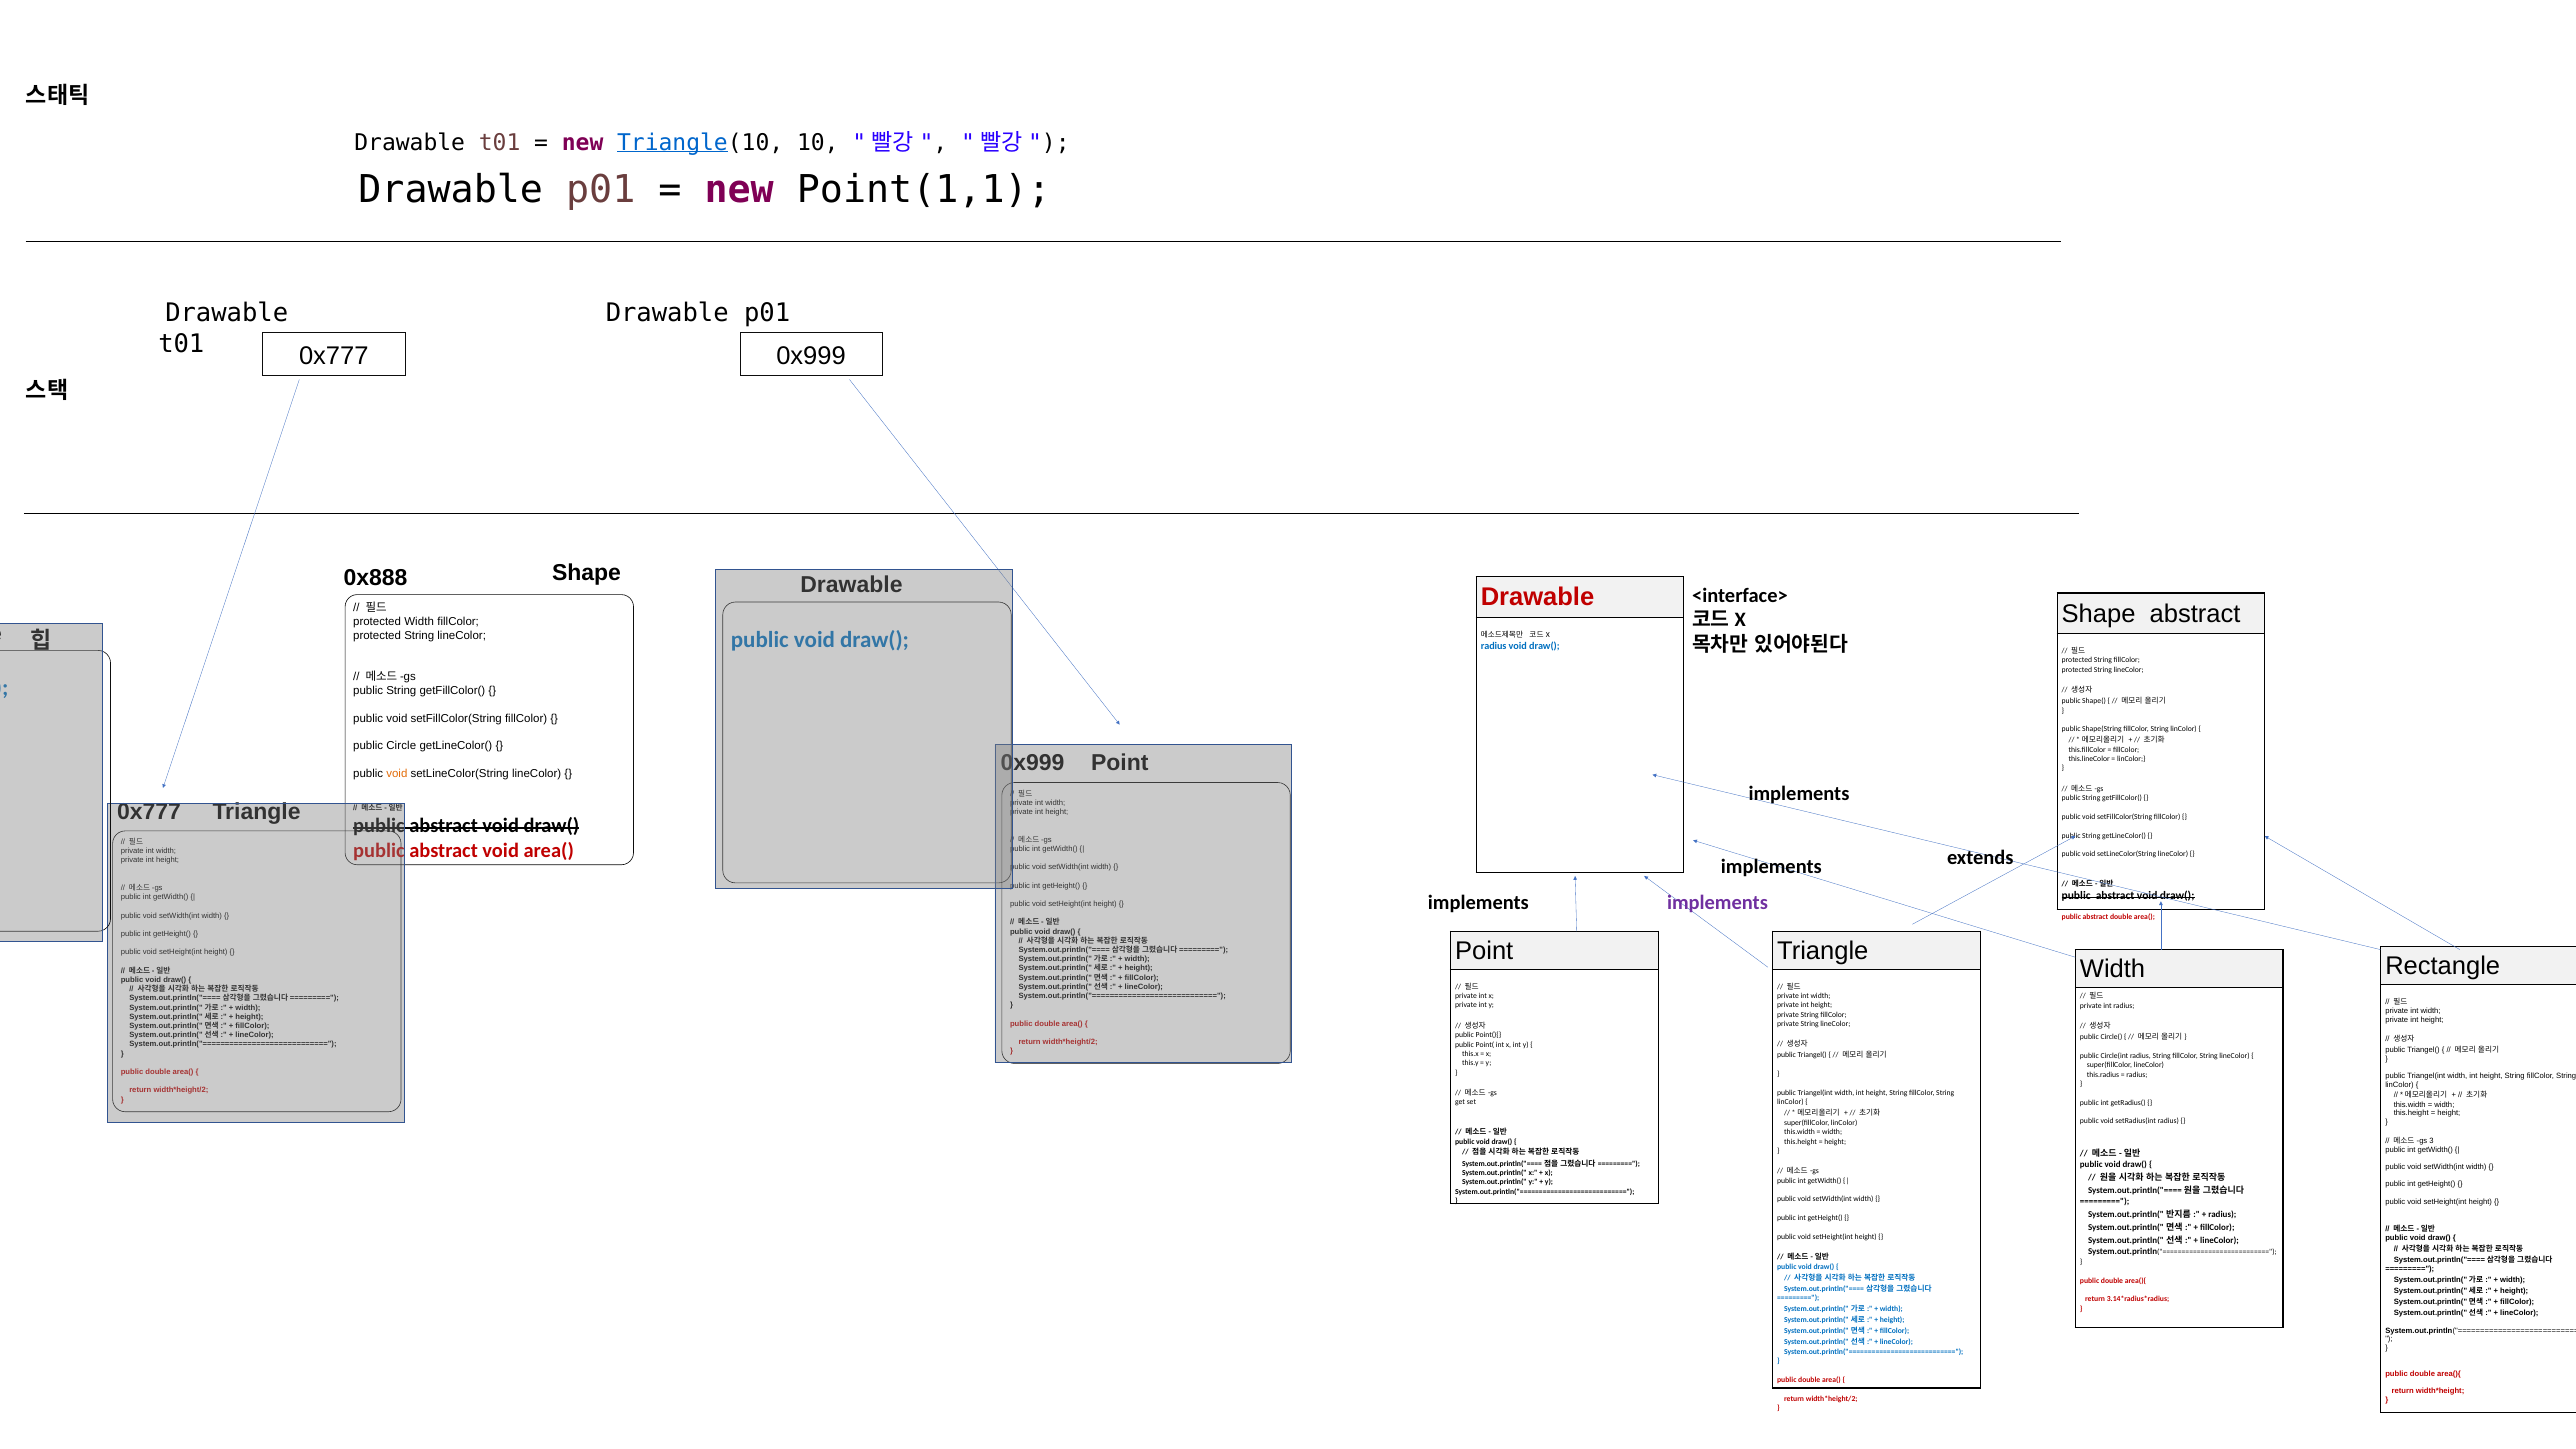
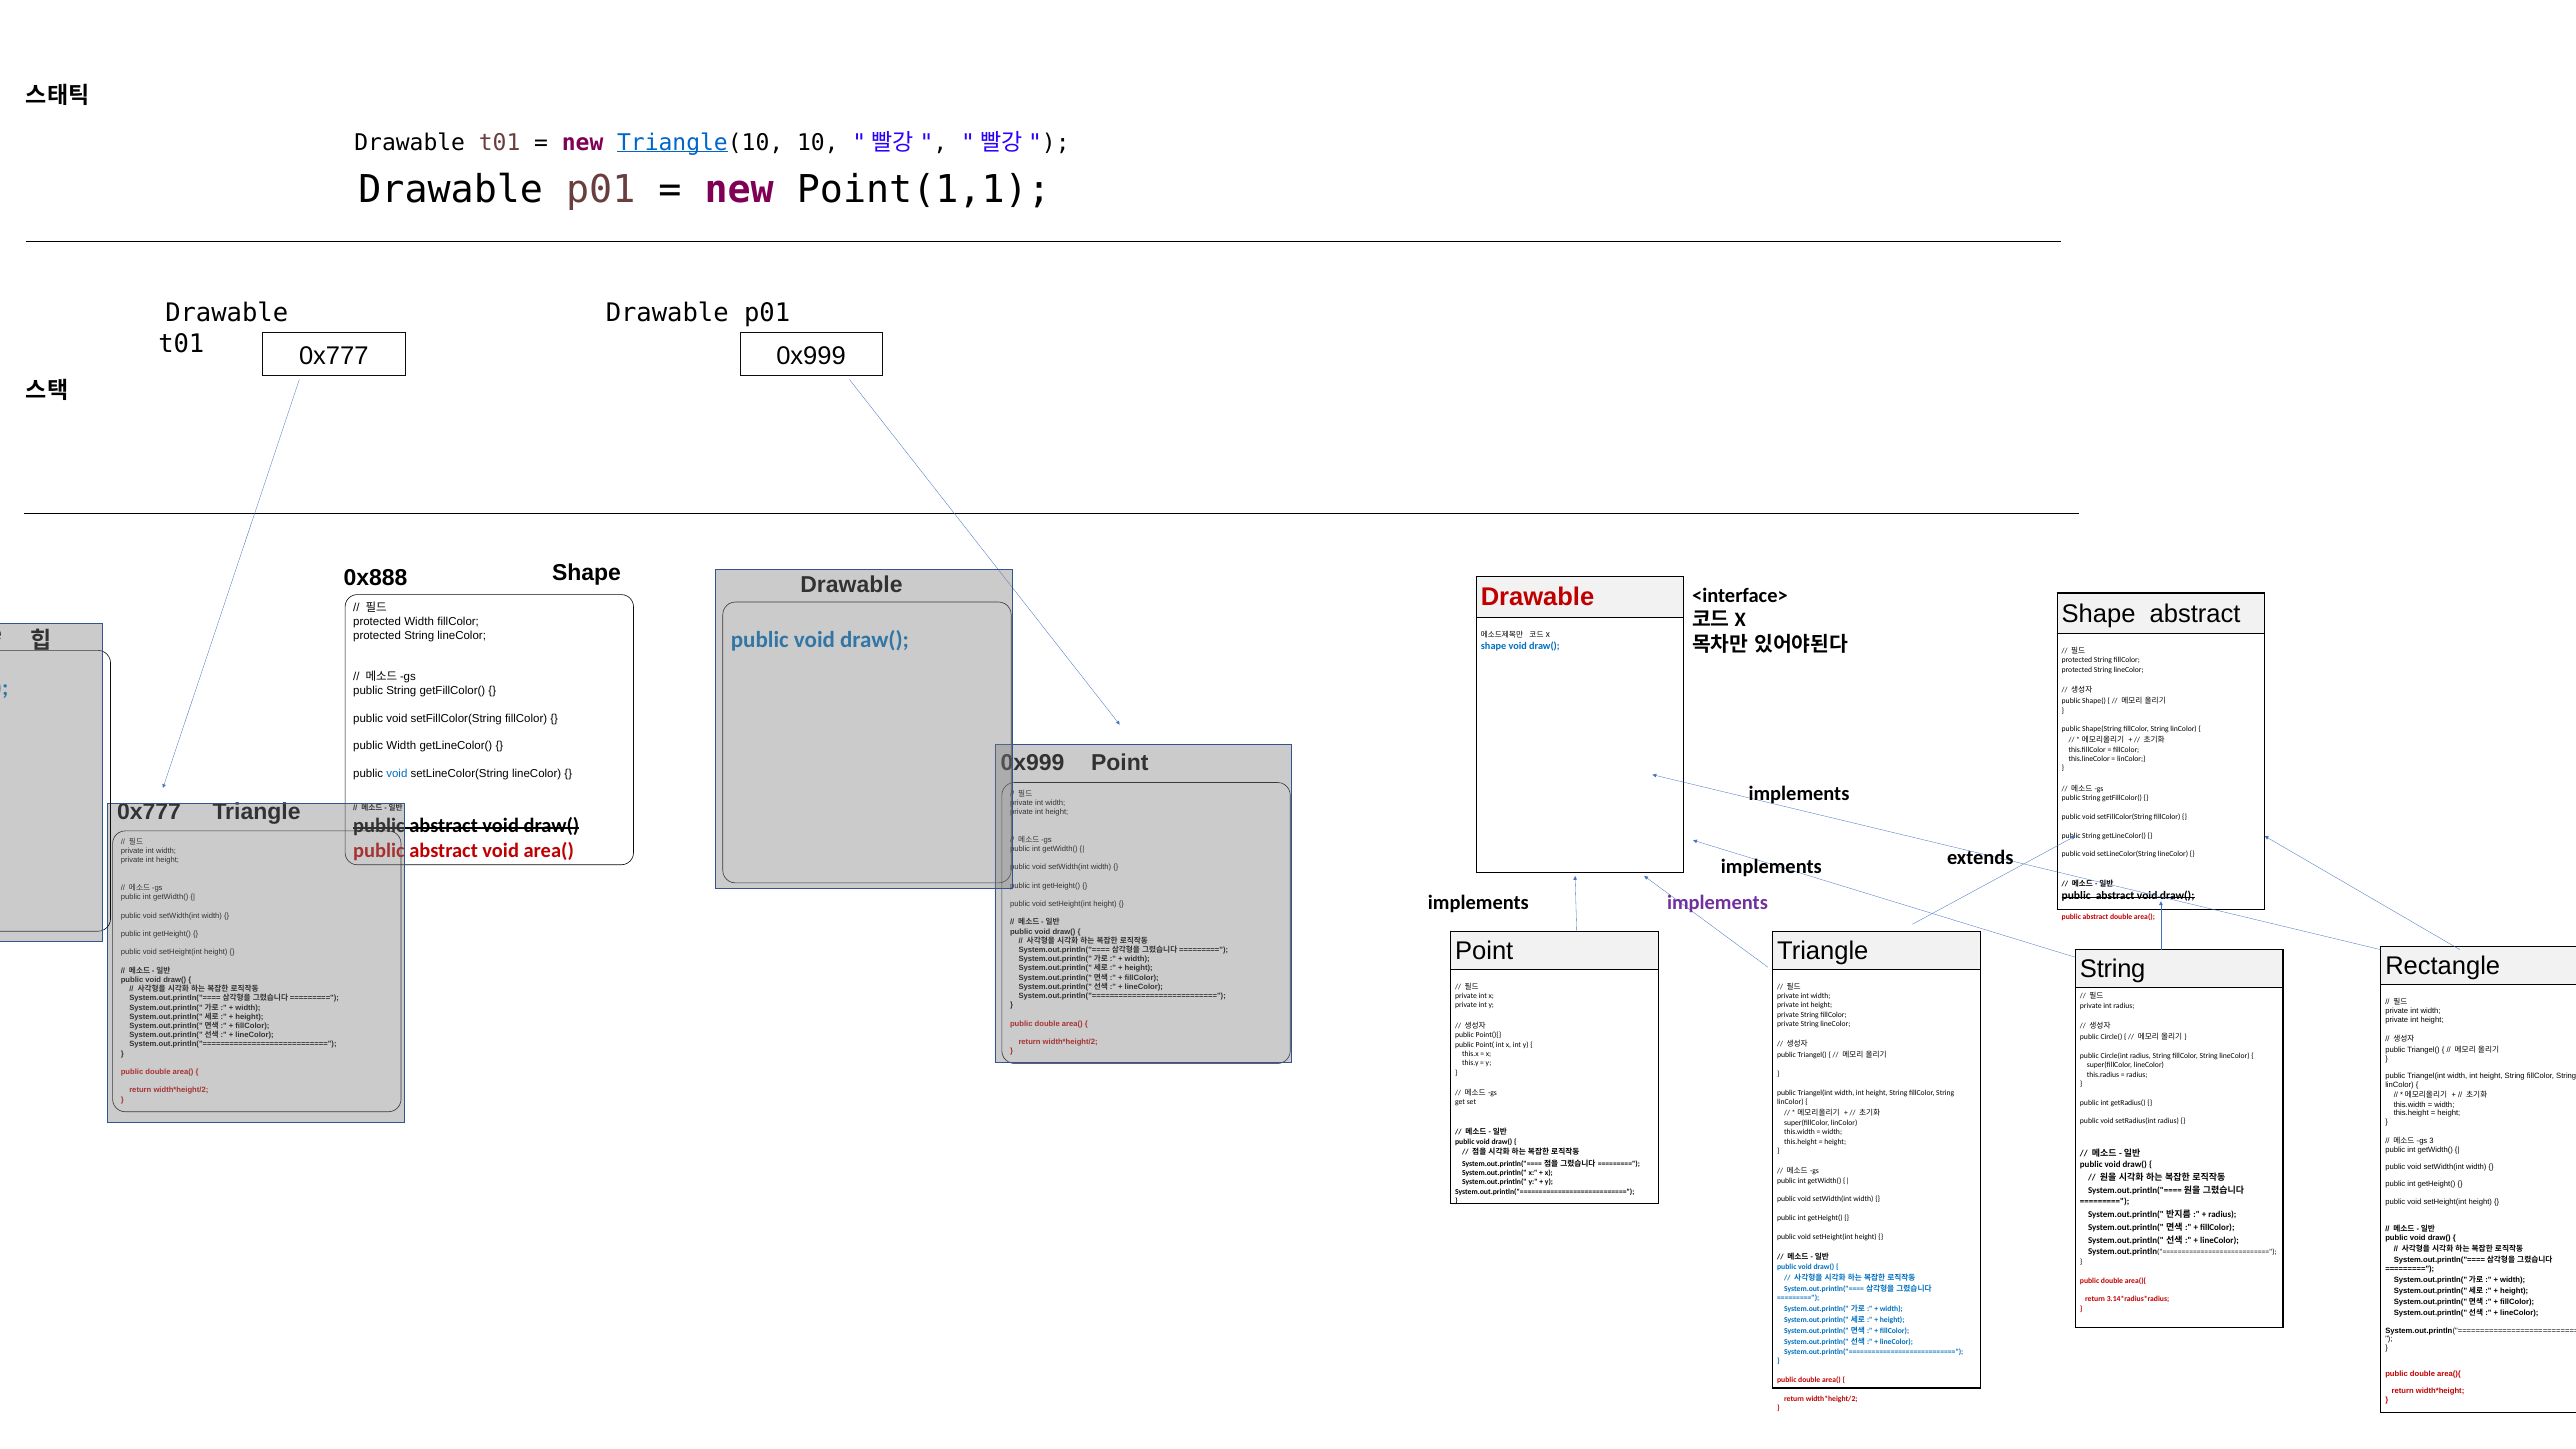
radius at (1494, 646): radius -> shape
public Circle: Circle -> Width
void at (397, 774) colour: orange -> blue
Width at (2113, 969): Width -> String
